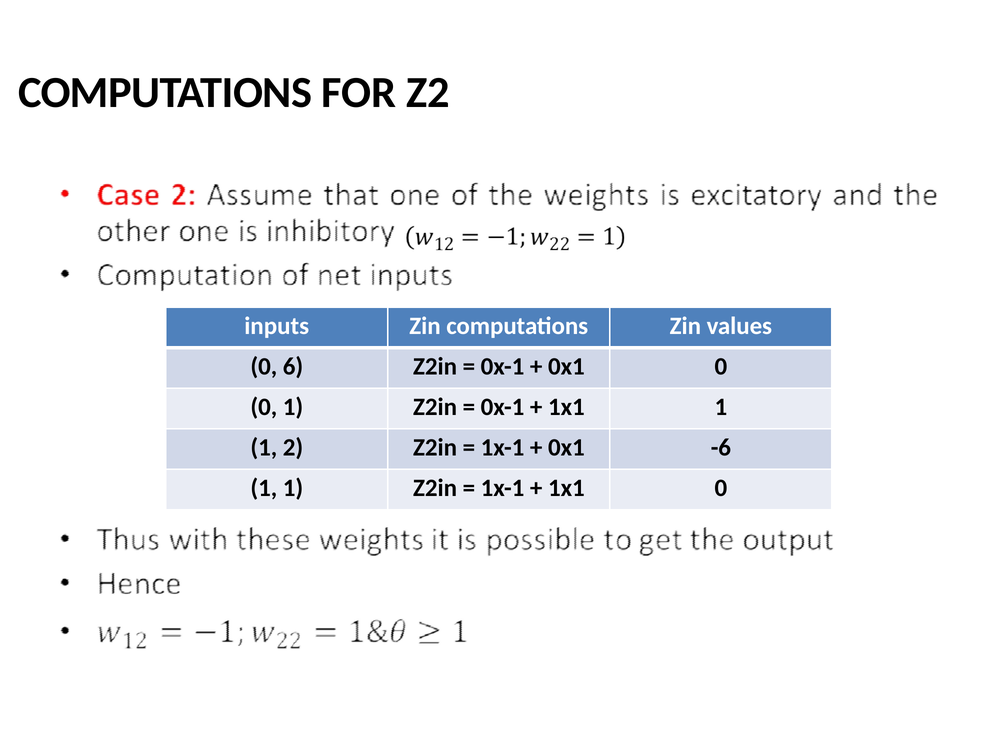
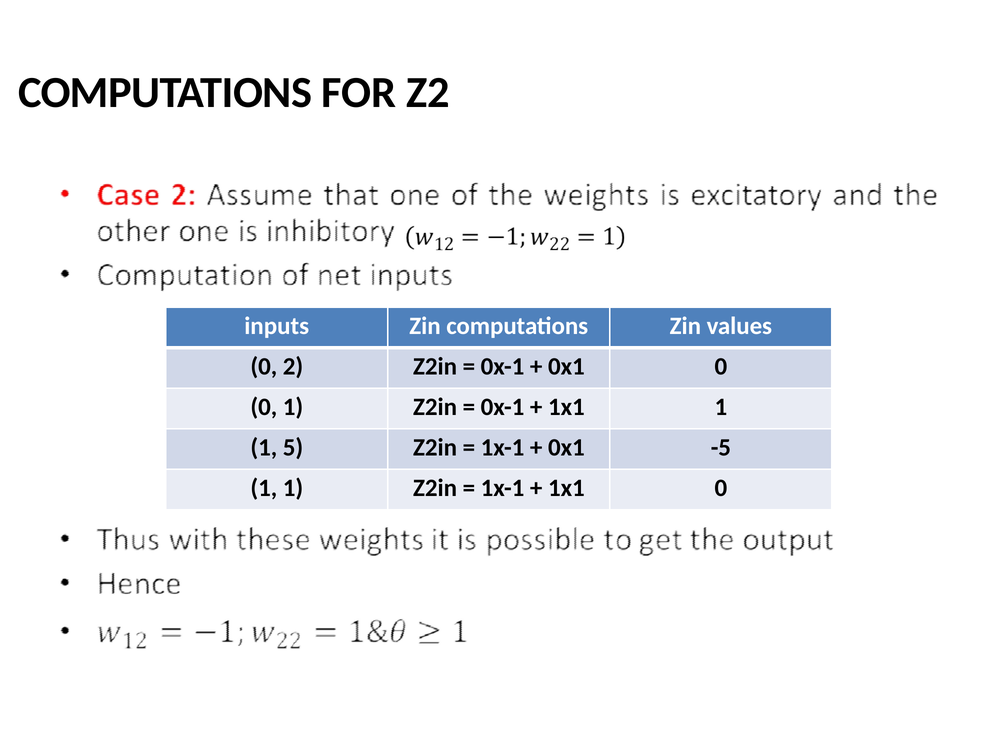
6: 6 -> 2
2: 2 -> 5
-6: -6 -> -5
